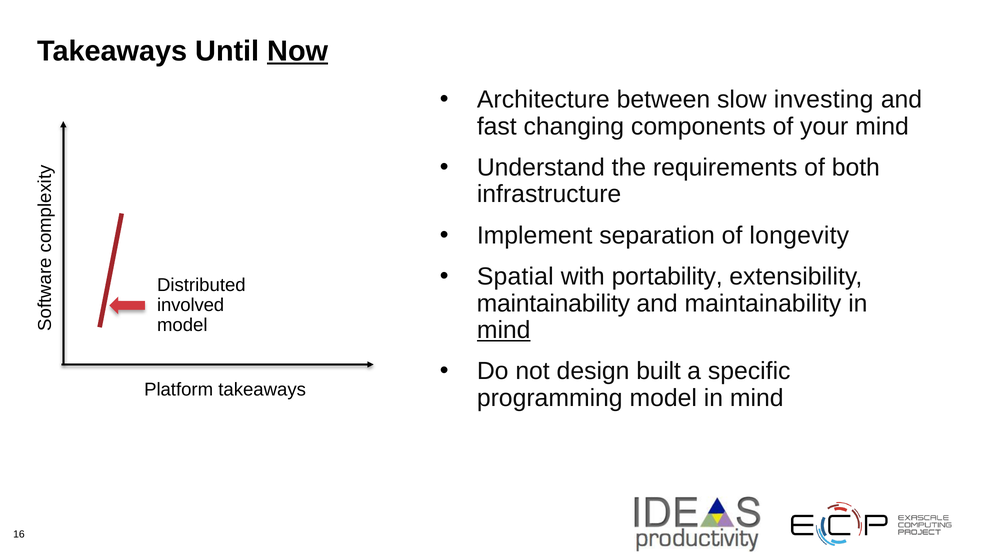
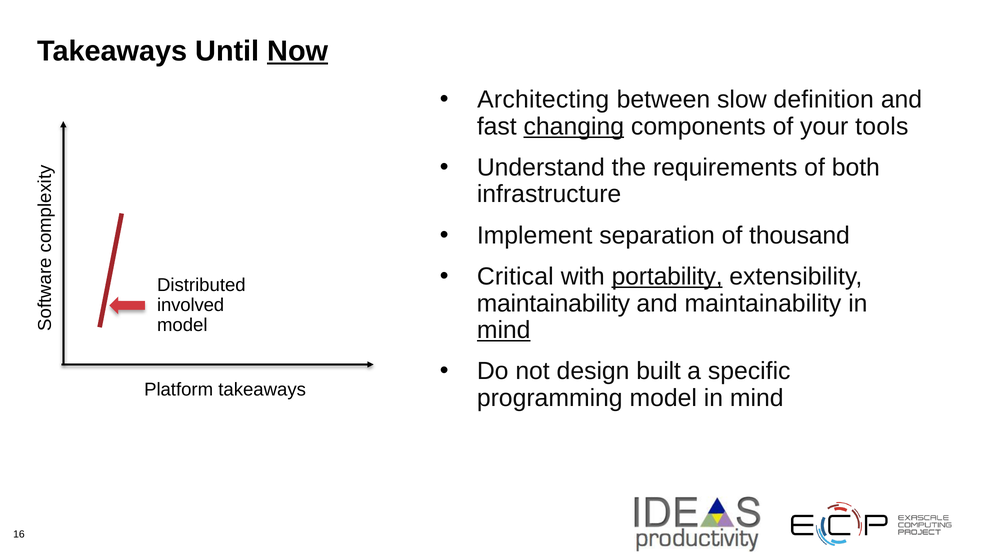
Architecture: Architecture -> Architecting
investing: investing -> definition
changing underline: none -> present
your mind: mind -> tools
longevity: longevity -> thousand
Spatial: Spatial -> Critical
portability underline: none -> present
